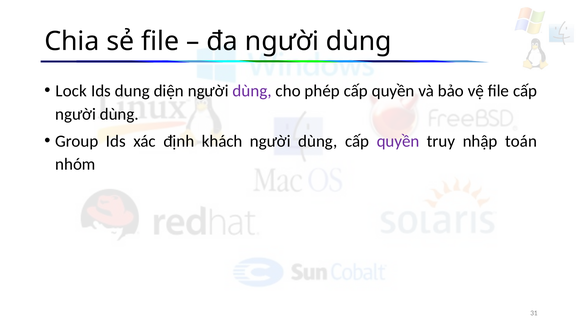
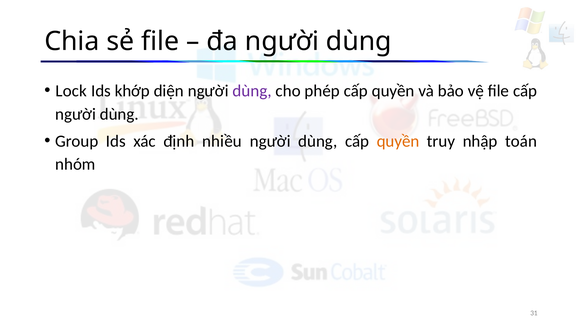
dung: dung -> khớp
khách: khách -> nhiều
quyền at (398, 141) colour: purple -> orange
